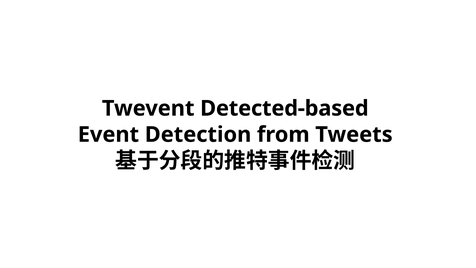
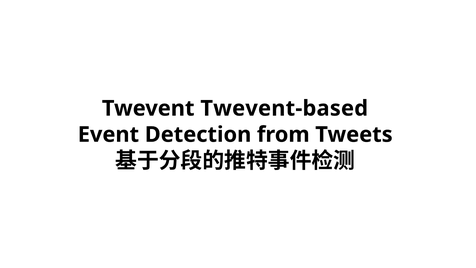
Detected-based: Detected-based -> Twevent-based
